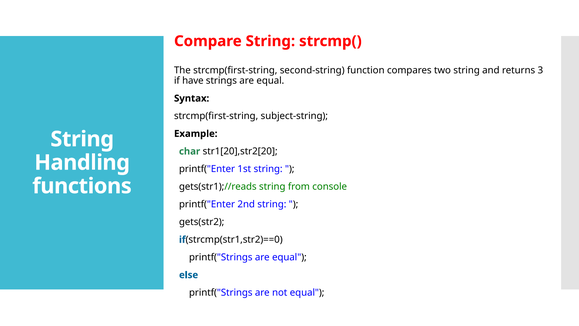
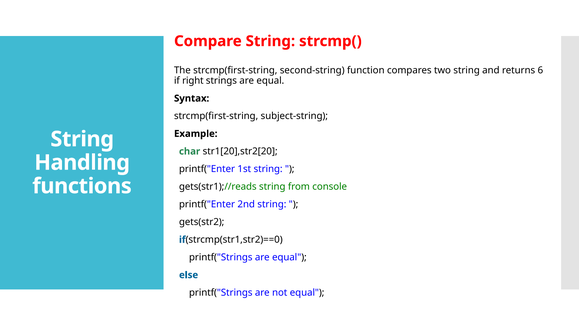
3: 3 -> 6
have: have -> right
